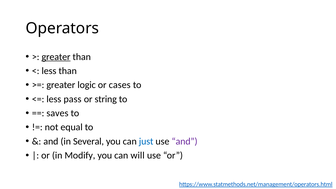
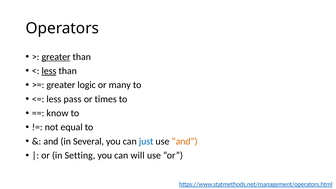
less at (49, 71) underline: none -> present
cases: cases -> many
string: string -> times
saves: saves -> know
and at (185, 141) colour: purple -> orange
Modify: Modify -> Setting
